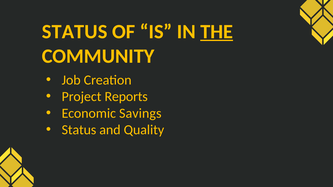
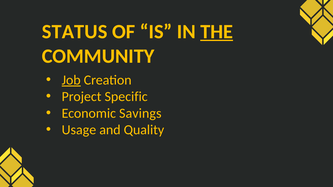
Job underline: none -> present
Reports: Reports -> Specific
Status at (79, 130): Status -> Usage
